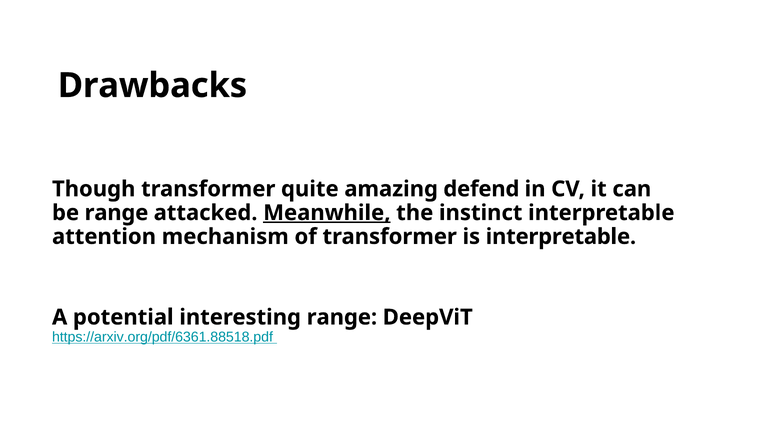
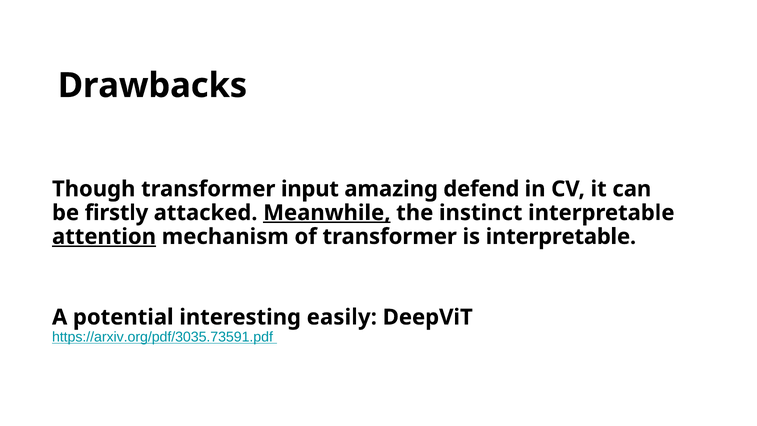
quite: quite -> input
be range: range -> firstly
attention underline: none -> present
interesting range: range -> easily
https://arxiv.org/pdf/6361.88518.pdf: https://arxiv.org/pdf/6361.88518.pdf -> https://arxiv.org/pdf/3035.73591.pdf
